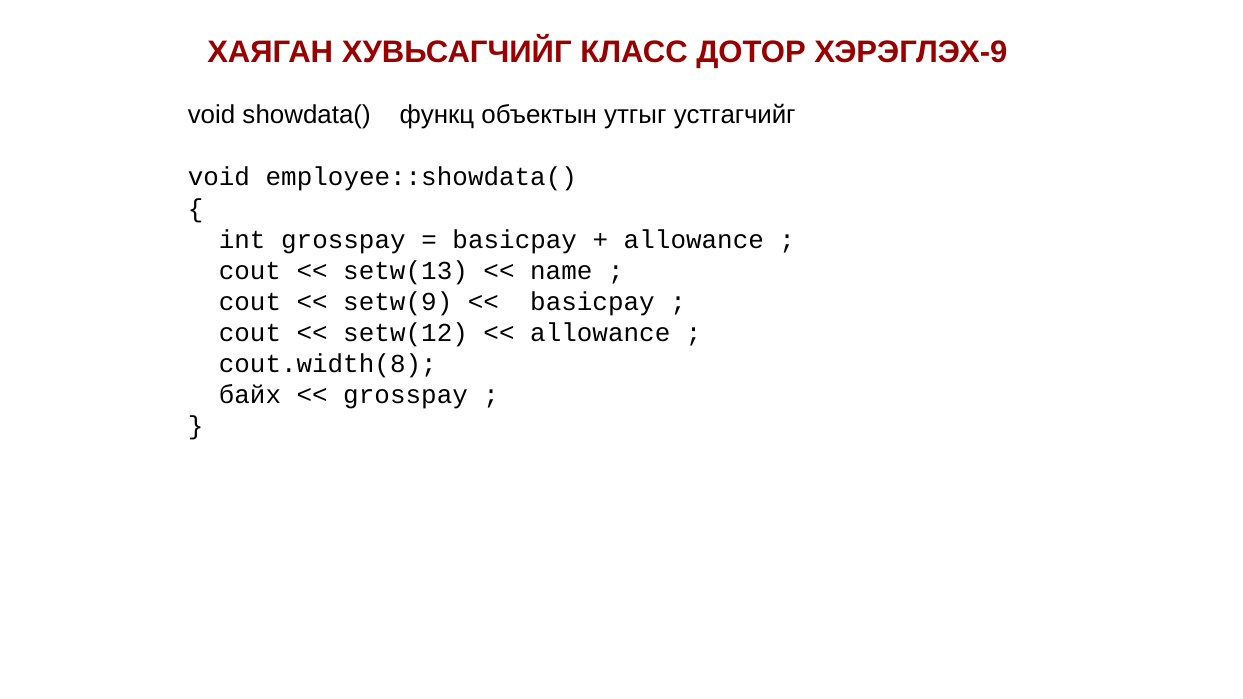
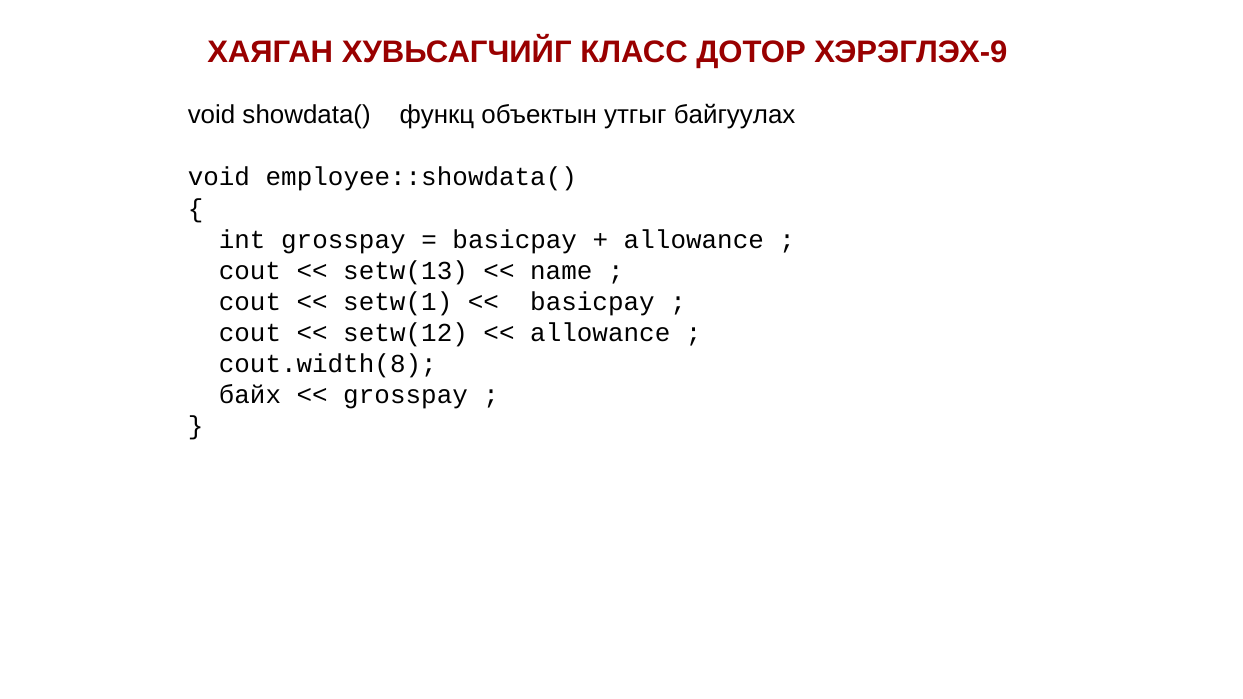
устгагчийг: устгагчийг -> байгуулах
setw(9: setw(9 -> setw(1
